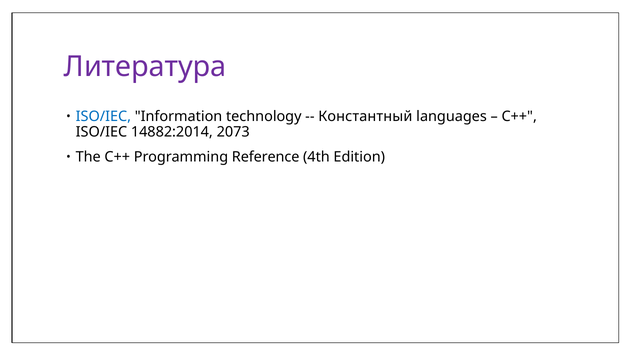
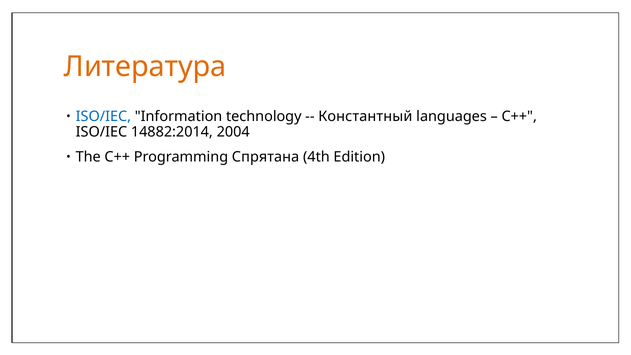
Литература colour: purple -> orange
2073: 2073 -> 2004
Reference: Reference -> Спрятана
